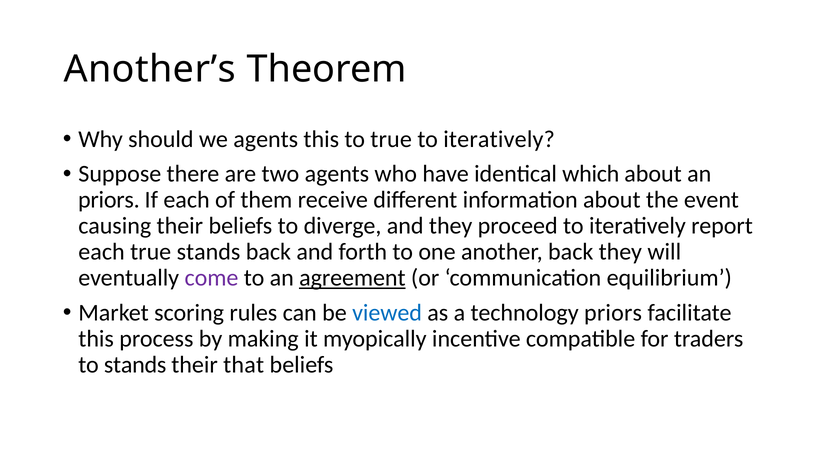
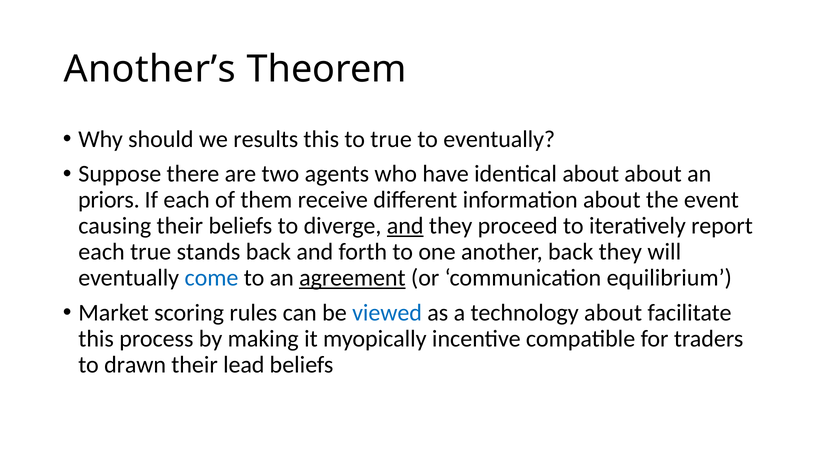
we agents: agents -> results
iteratively at (499, 139): iteratively -> eventually
identical which: which -> about
and at (405, 226) underline: none -> present
come colour: purple -> blue
technology priors: priors -> about
to stands: stands -> drawn
that: that -> lead
